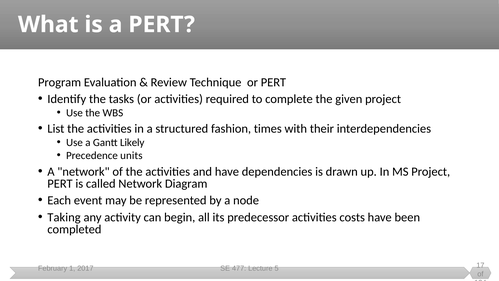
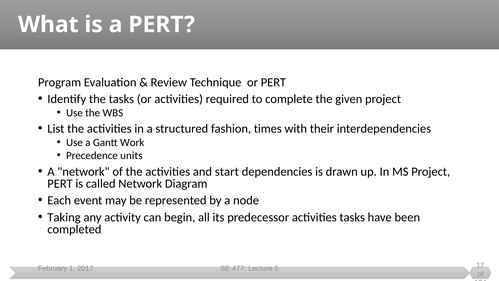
Likely: Likely -> Work
and have: have -> start
activities costs: costs -> tasks
